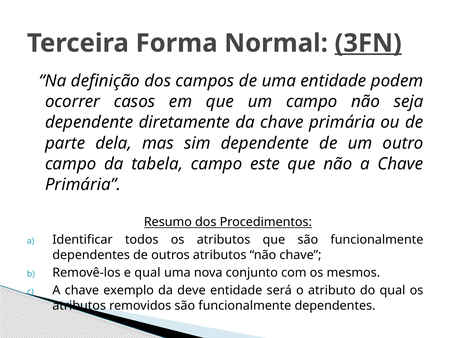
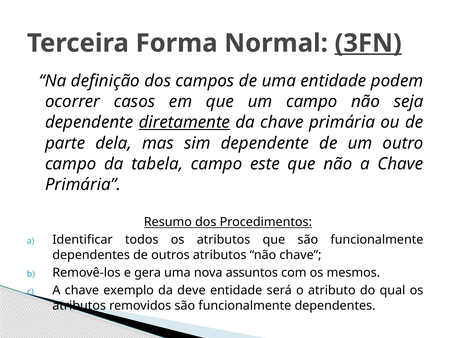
diretamente underline: none -> present
e qual: qual -> gera
conjunto: conjunto -> assuntos
